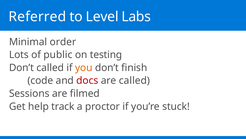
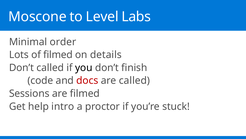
Referred: Referred -> Moscone
of public: public -> filmed
testing: testing -> details
you colour: orange -> black
track: track -> intro
